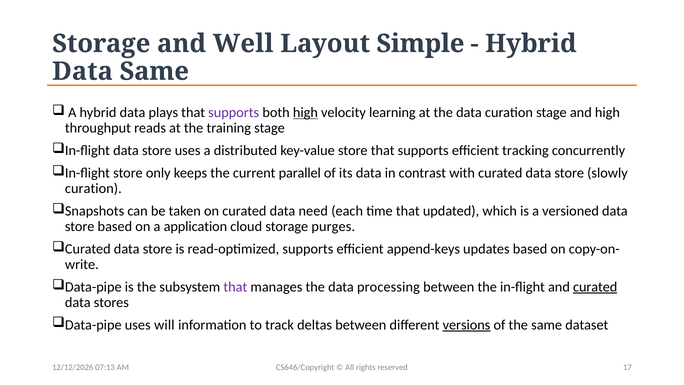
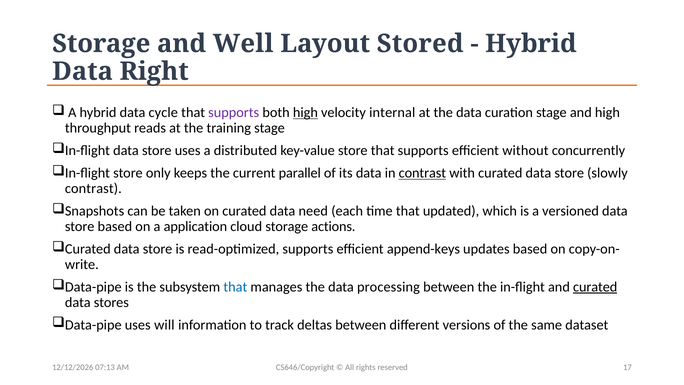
Simple: Simple -> Stored
Data Same: Same -> Right
plays: plays -> cycle
learning: learning -> internal
tracking: tracking -> without
contrast at (422, 173) underline: none -> present
curation at (93, 188): curation -> contrast
purges: purges -> actions
that at (235, 287) colour: purple -> blue
versions underline: present -> none
